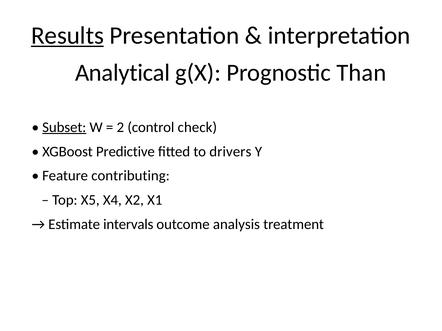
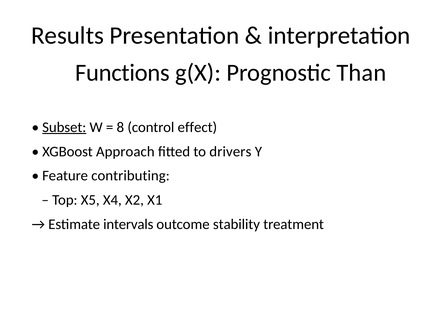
Results underline: present -> none
Analytical: Analytical -> Functions
2: 2 -> 8
check: check -> effect
Predictive: Predictive -> Approach
analysis: analysis -> stability
